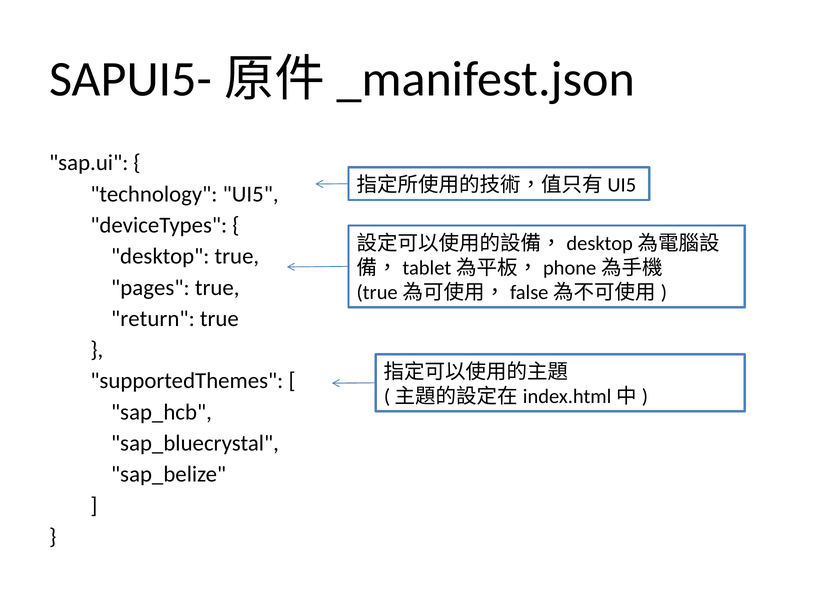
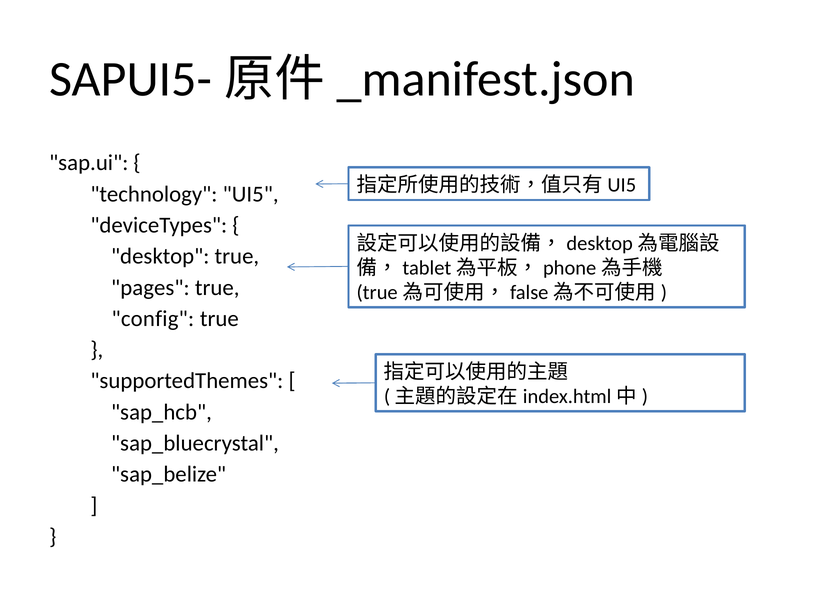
return: return -> config
